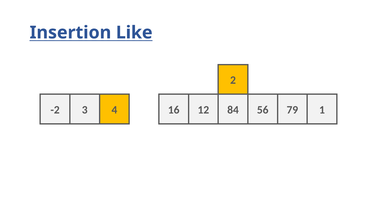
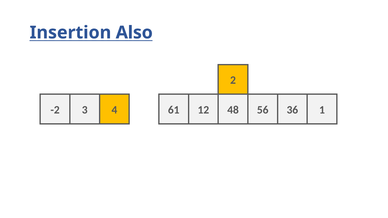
Like: Like -> Also
16: 16 -> 61
84: 84 -> 48
79: 79 -> 36
